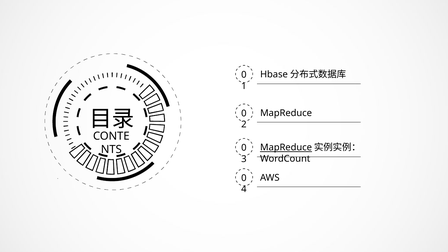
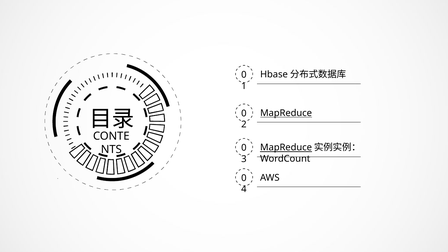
MapReduce at (286, 113) underline: none -> present
